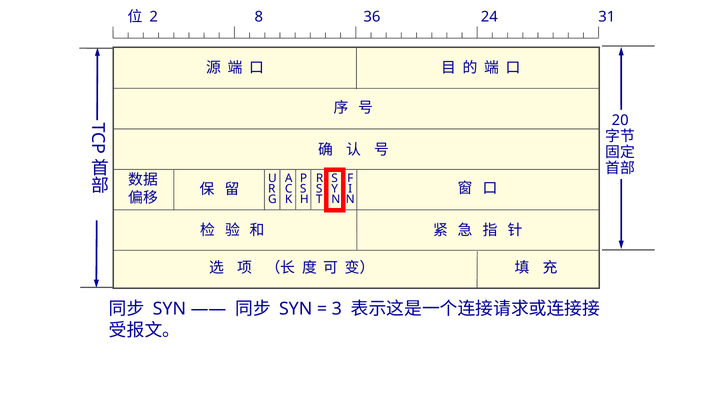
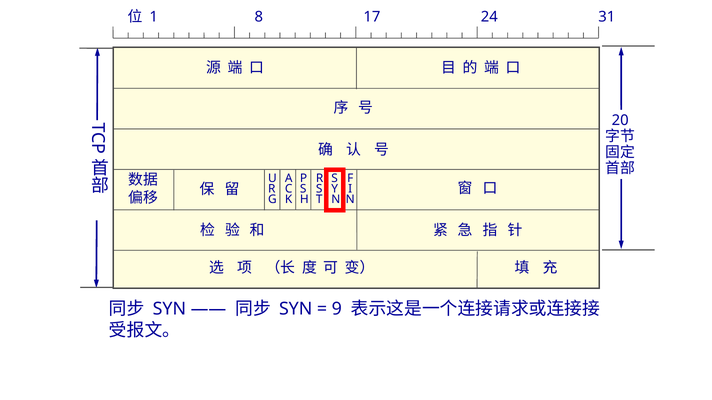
2: 2 -> 1
36: 36 -> 17
3: 3 -> 9
